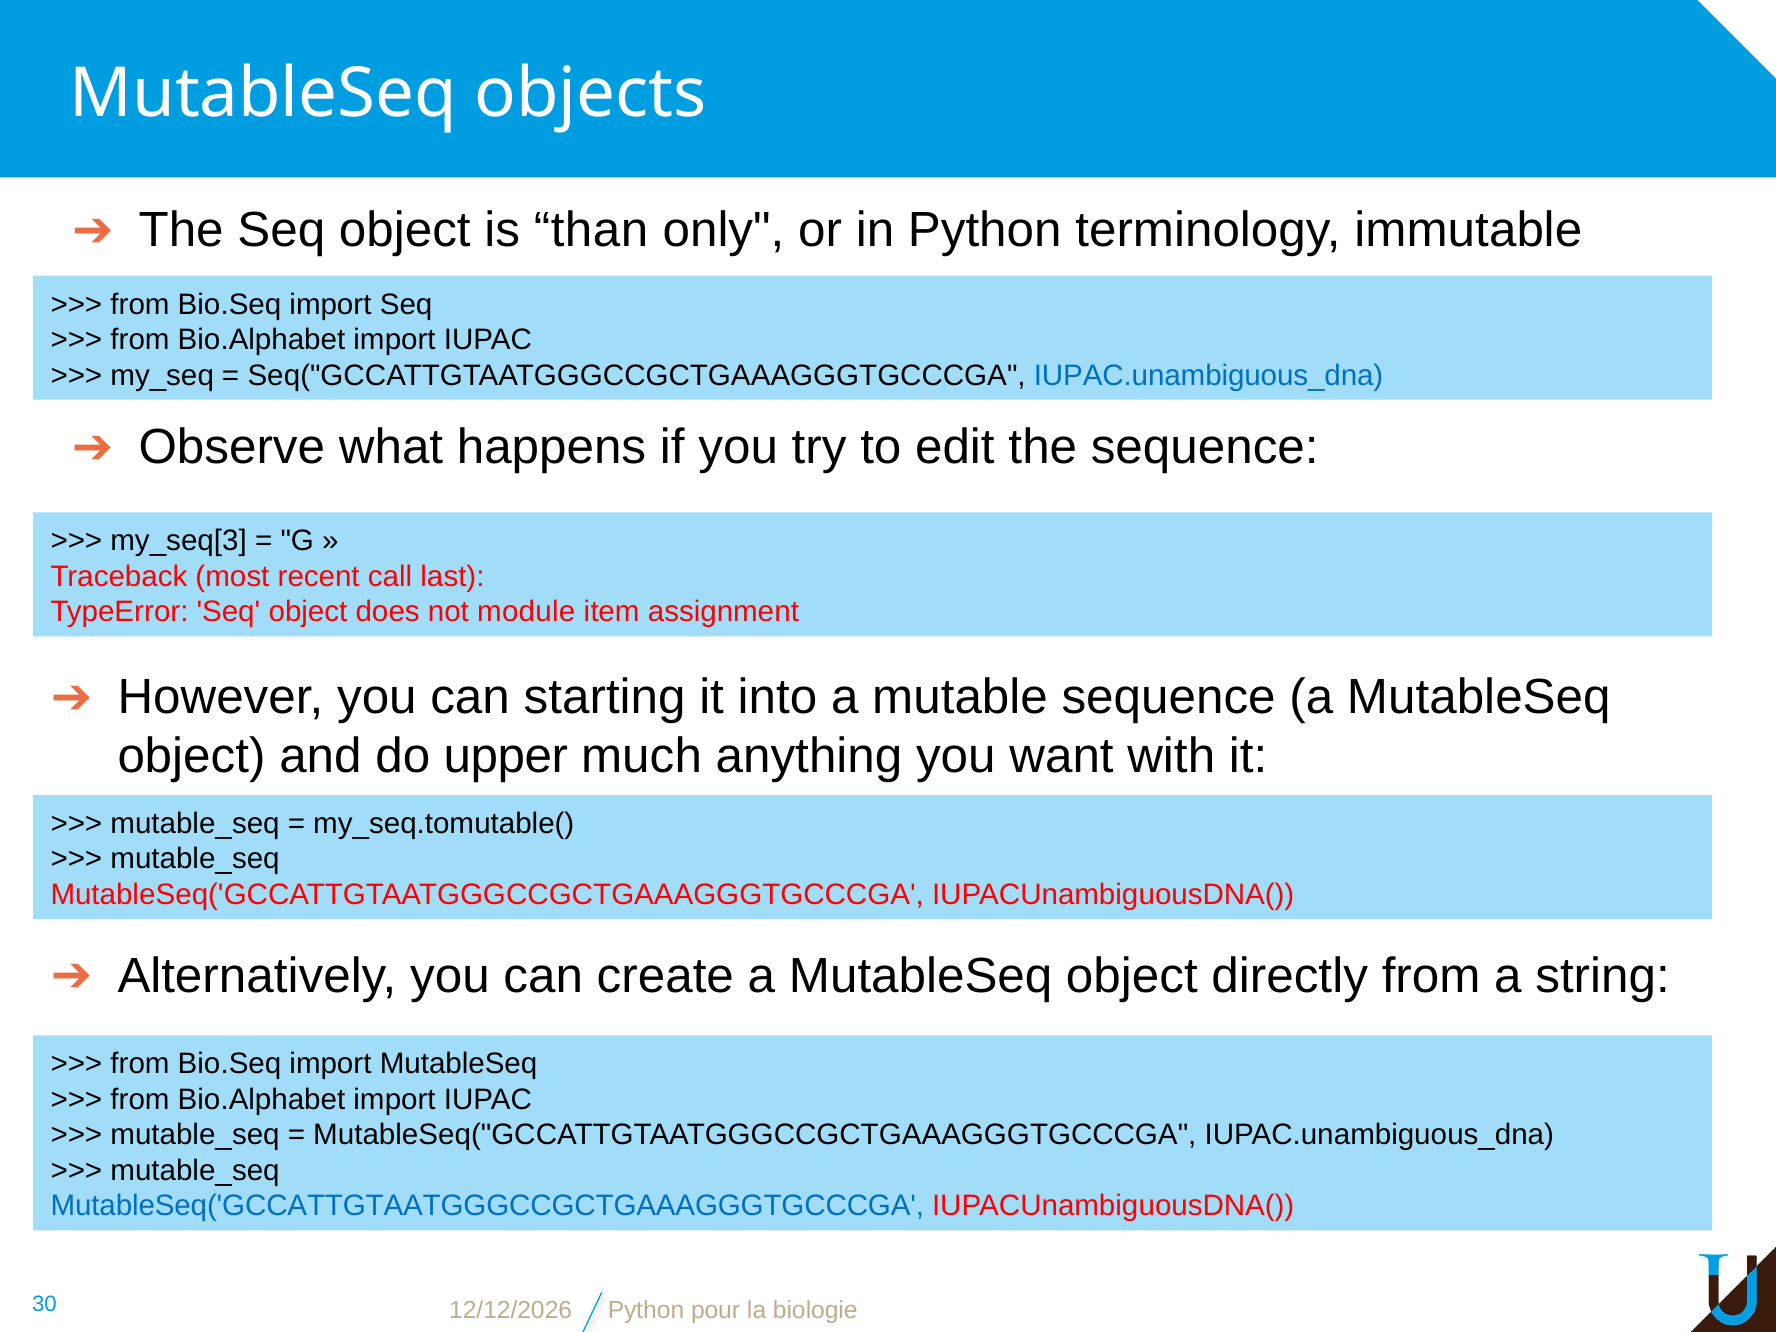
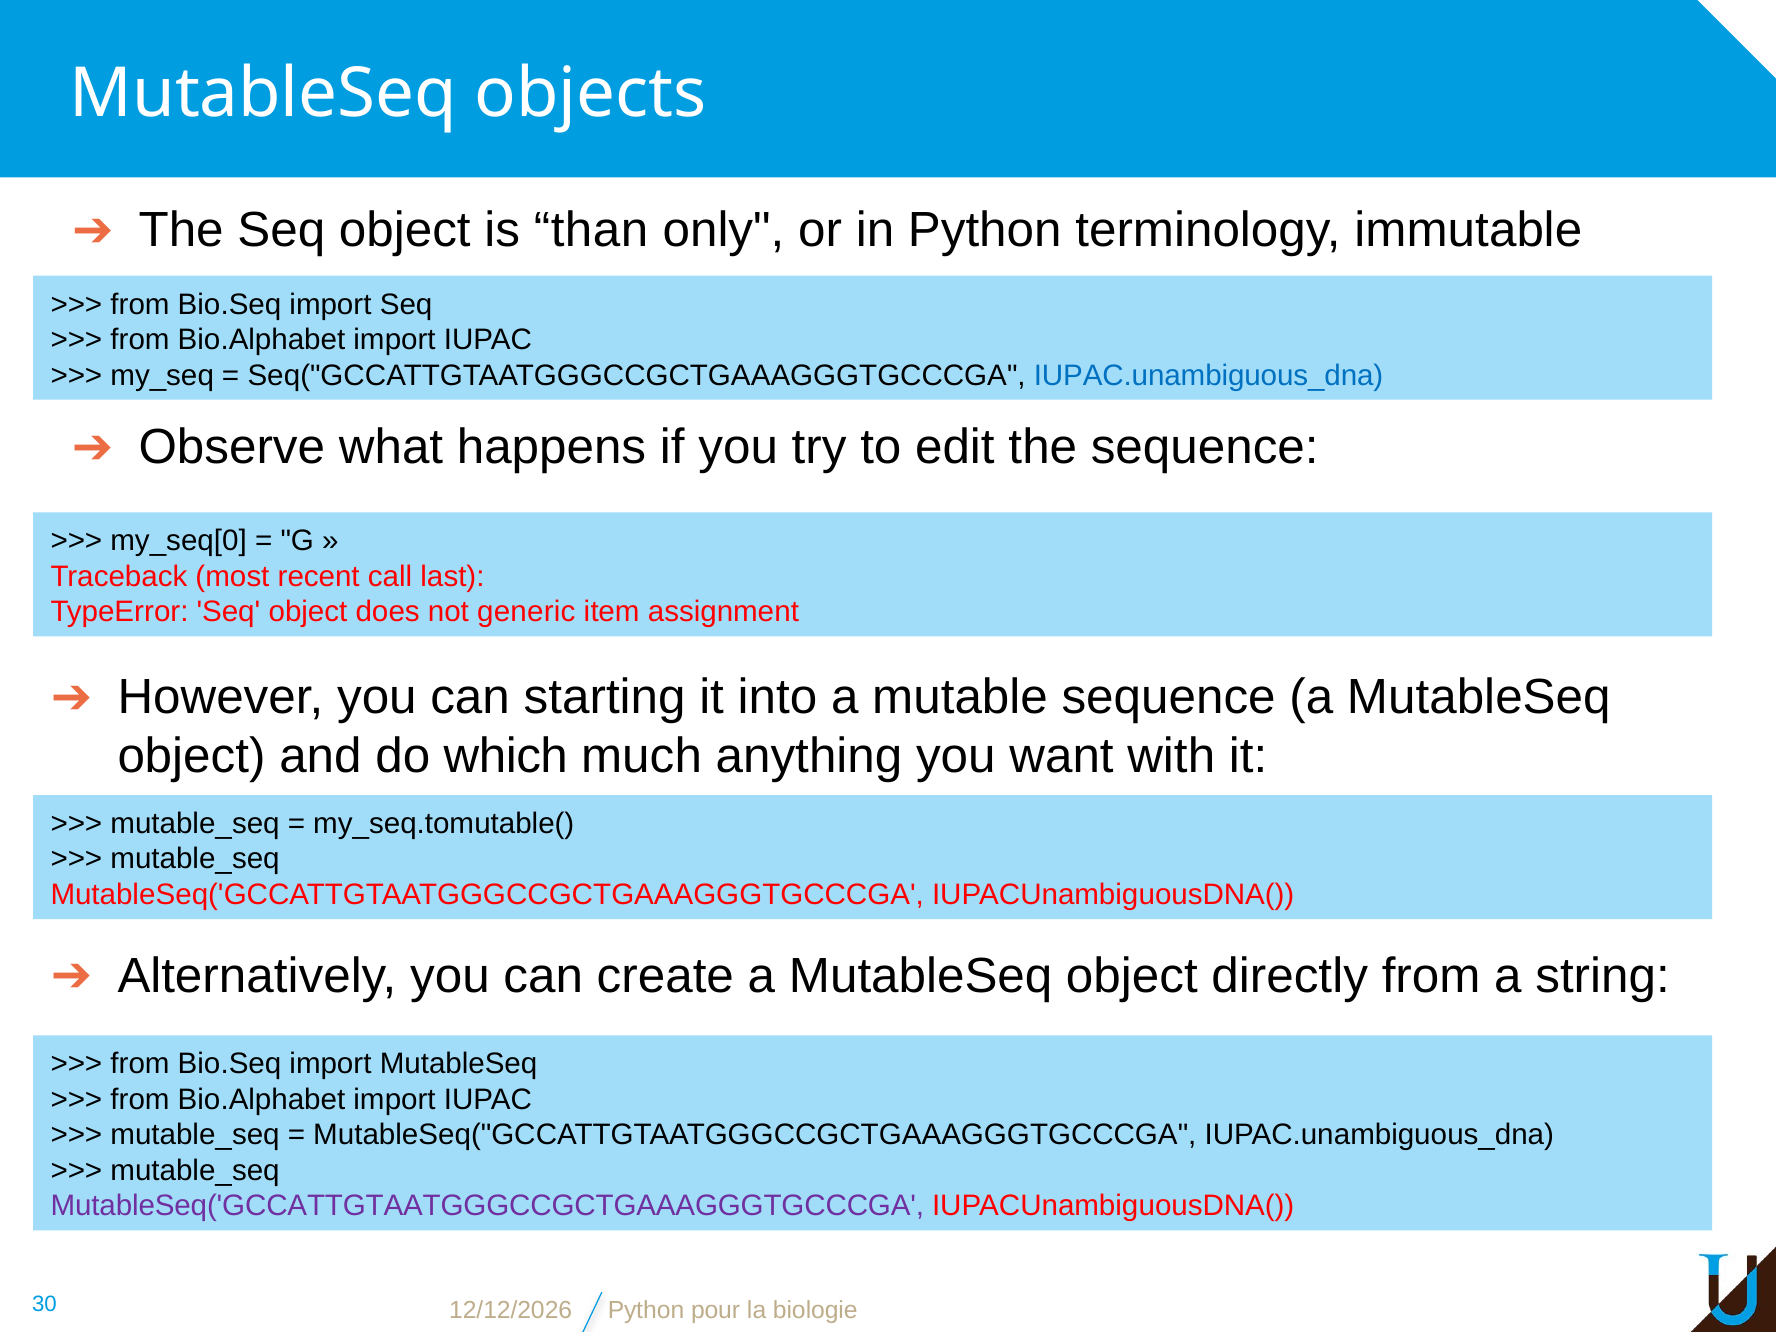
my_seq[3: my_seq[3 -> my_seq[0
module: module -> generic
upper: upper -> which
MutableSeq('GCCATTGTAATGGGCCGCTGAAAGGGTGCCCGA at (487, 1206) colour: blue -> purple
